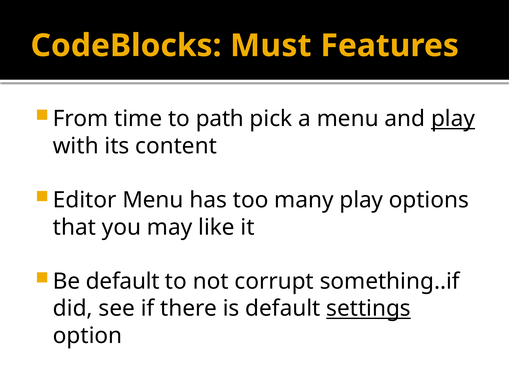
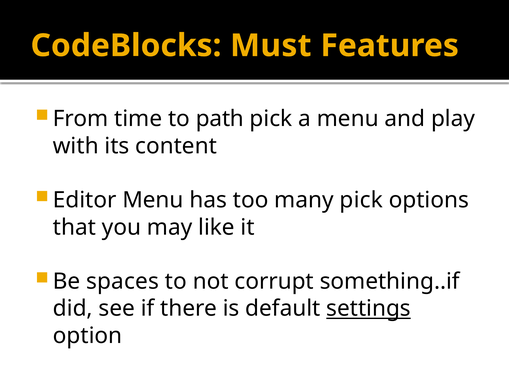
play at (453, 119) underline: present -> none
many play: play -> pick
Be default: default -> spaces
